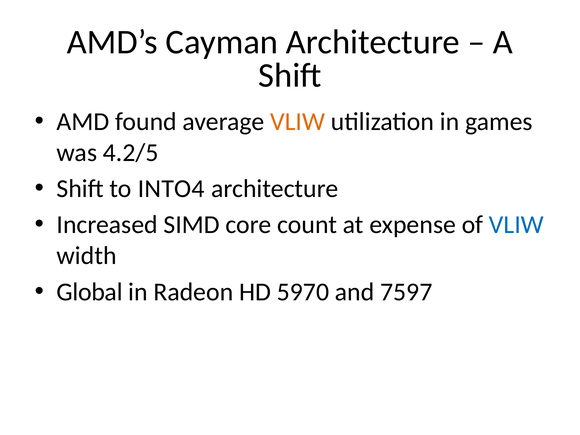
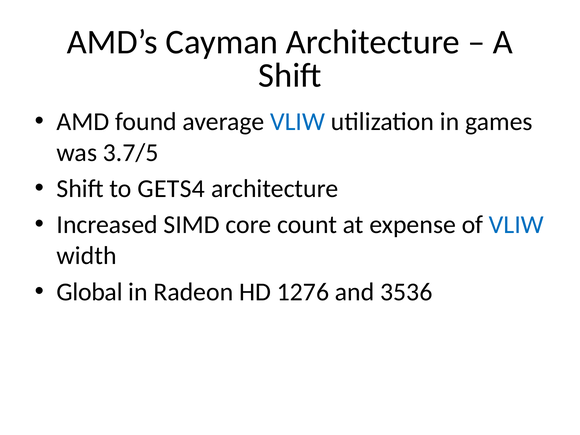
VLIW at (298, 122) colour: orange -> blue
4.2/5: 4.2/5 -> 3.7/5
INTO4: INTO4 -> GETS4
5970: 5970 -> 1276
7597: 7597 -> 3536
